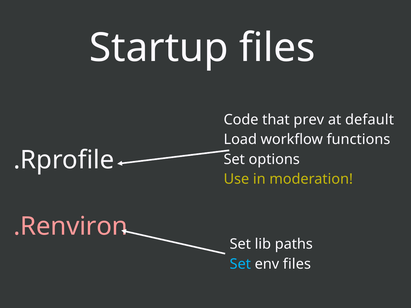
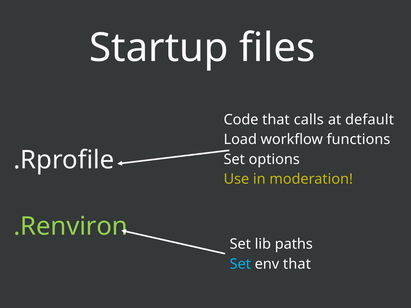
prev: prev -> calls
.Renviron colour: pink -> light green
env files: files -> that
